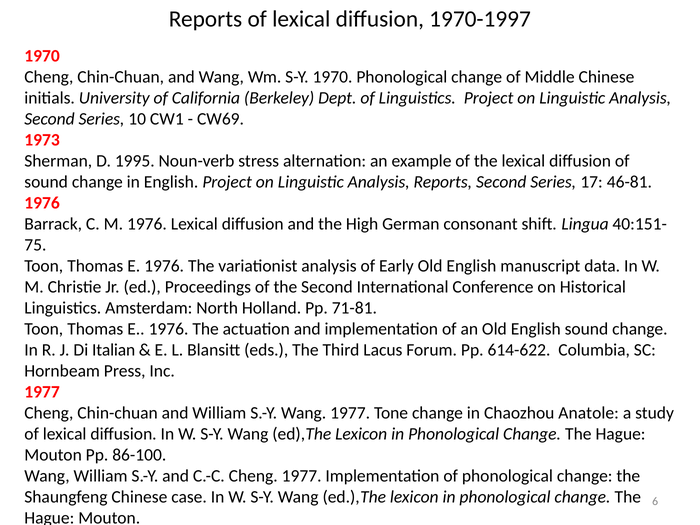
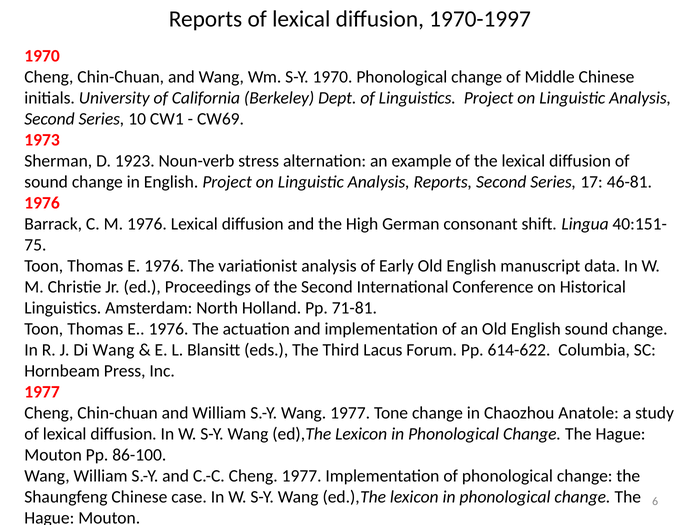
1995: 1995 -> 1923
Di Italian: Italian -> Wang
